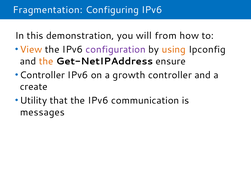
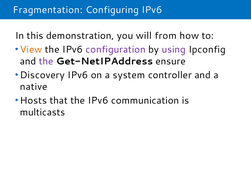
using colour: orange -> purple
the at (46, 61) colour: orange -> purple
Controller at (42, 75): Controller -> Discovery
growth: growth -> system
create: create -> native
Utility: Utility -> Hosts
messages: messages -> multicasts
